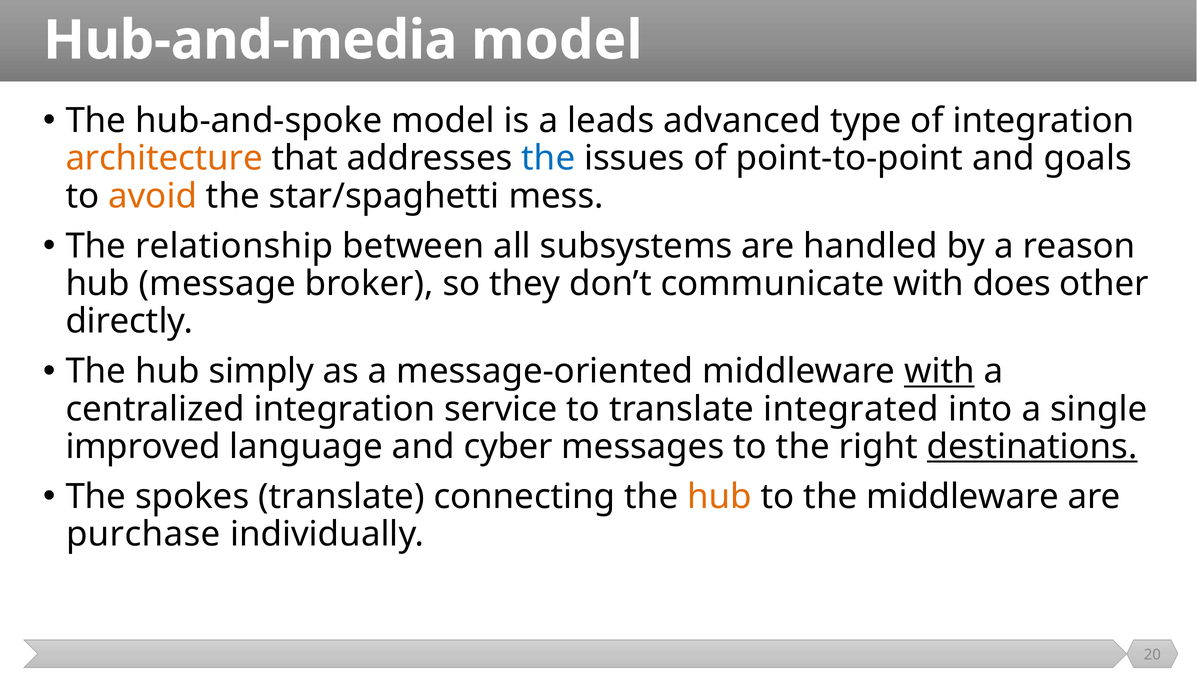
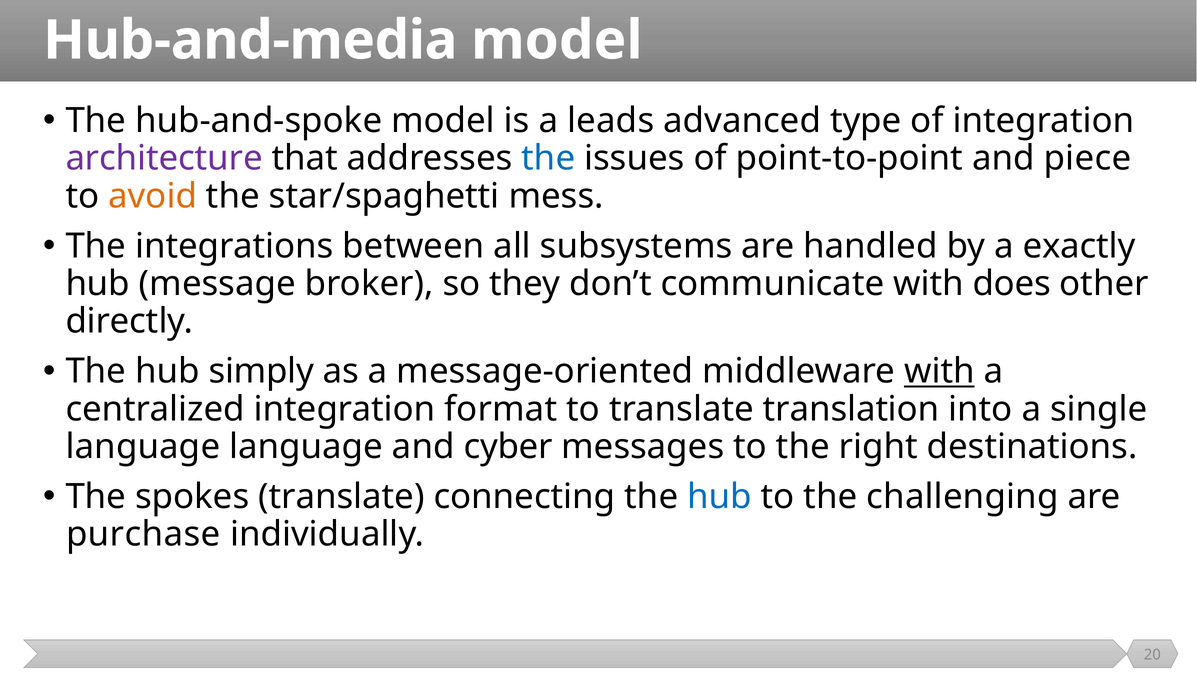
architecture colour: orange -> purple
goals: goals -> piece
relationship: relationship -> integrations
reason: reason -> exactly
service: service -> format
integrated: integrated -> translation
improved at (143, 447): improved -> language
destinations underline: present -> none
hub at (720, 497) colour: orange -> blue
the middleware: middleware -> challenging
